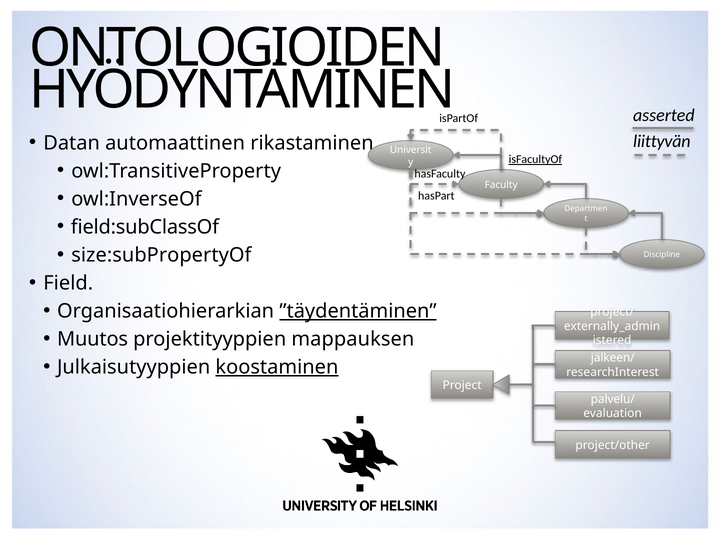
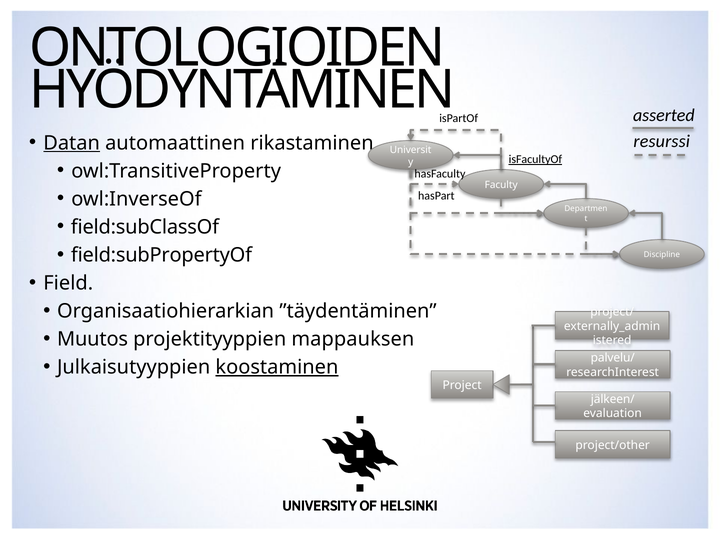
Datan underline: none -> present
liittyvän: liittyvän -> resurssi
size:subPropertyOf: size:subPropertyOf -> field:subPropertyOf
”täydentäminen underline: present -> none
jälkeen/: jälkeen/ -> palvelu/
palvelu/: palvelu/ -> jälkeen/
